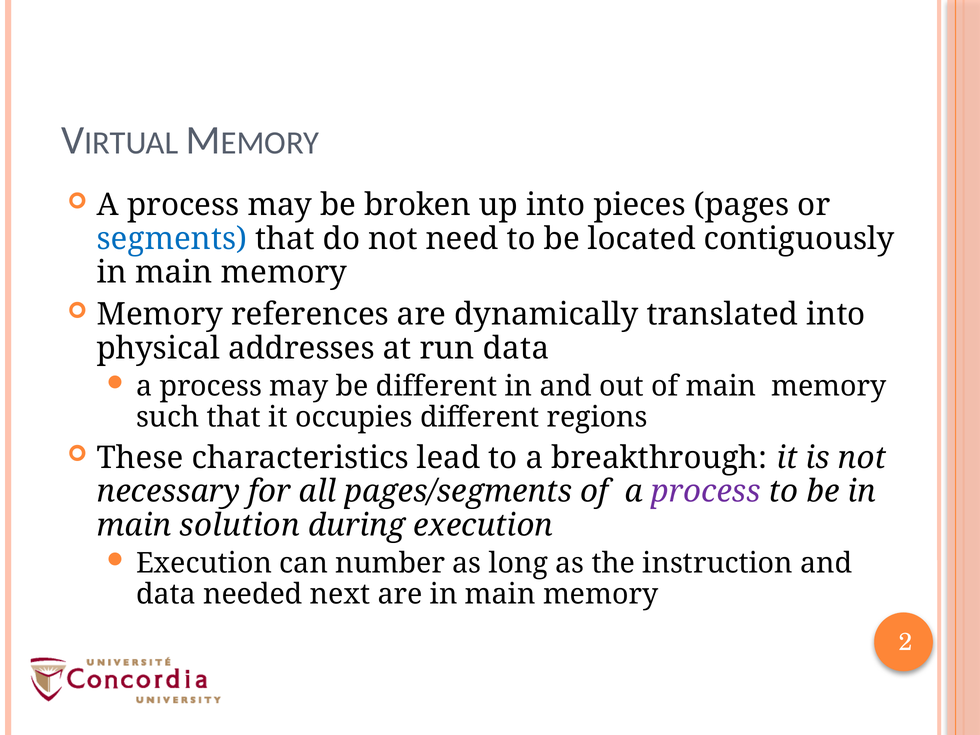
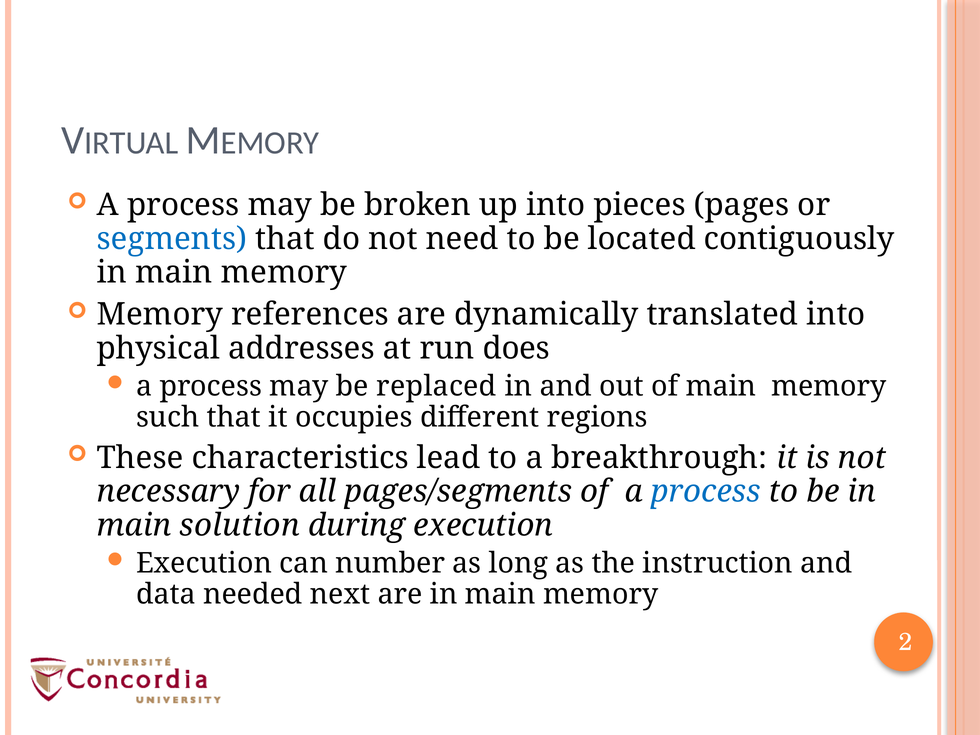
run data: data -> does
be different: different -> replaced
process at (706, 492) colour: purple -> blue
